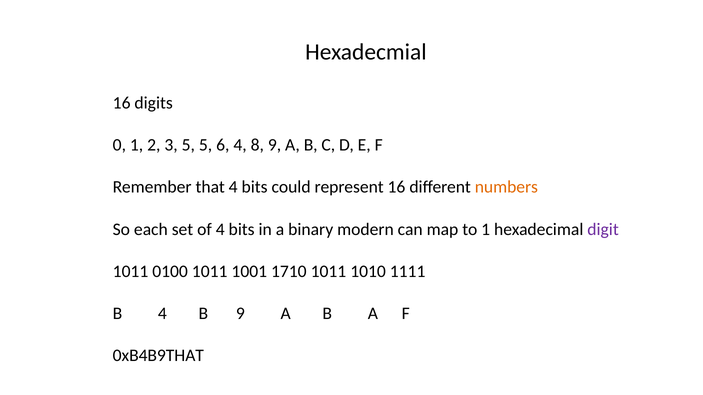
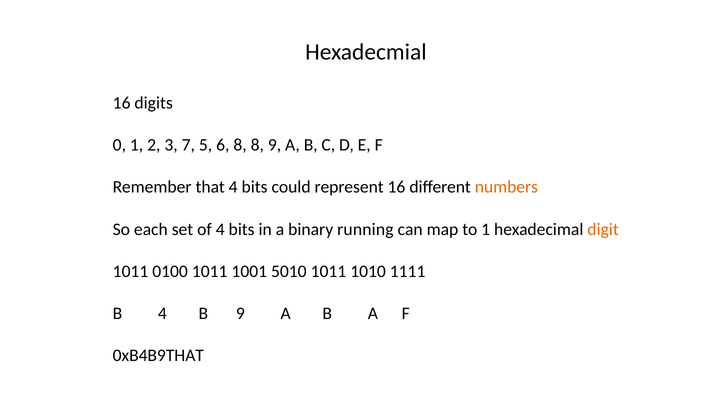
3 5: 5 -> 7
6 4: 4 -> 8
modern: modern -> running
digit colour: purple -> orange
1710: 1710 -> 5010
